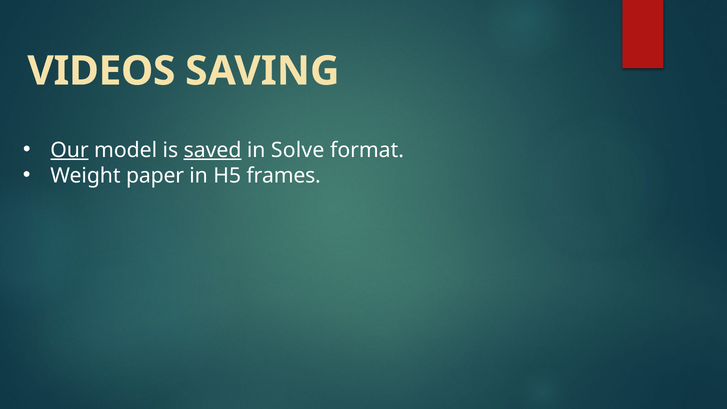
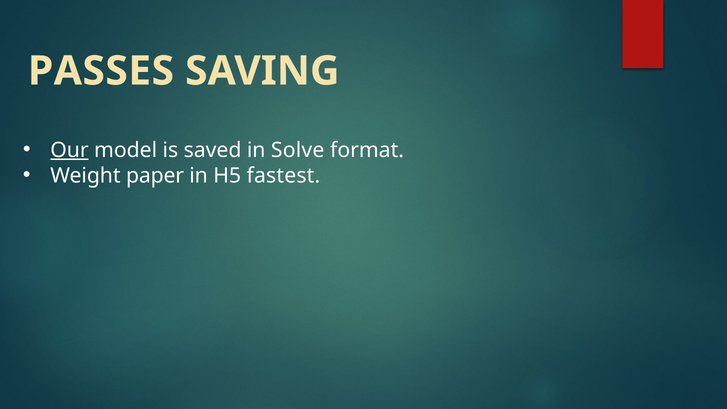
VIDEOS: VIDEOS -> PASSES
saved underline: present -> none
frames: frames -> fastest
